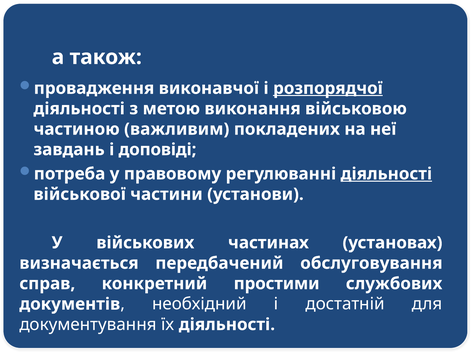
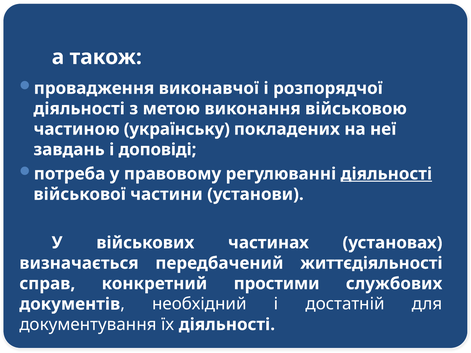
розпорядчої underline: present -> none
важливим: важливим -> українську
обслуговування: обслуговування -> життєдіяльності
